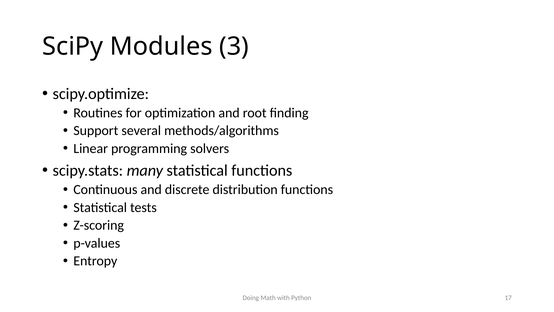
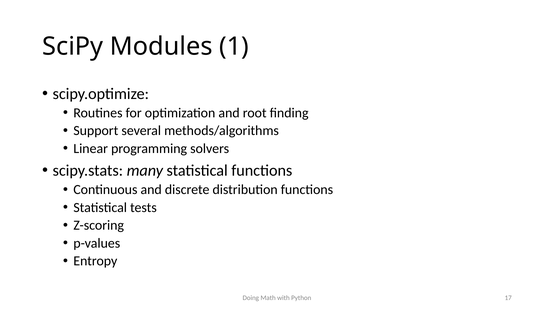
3: 3 -> 1
